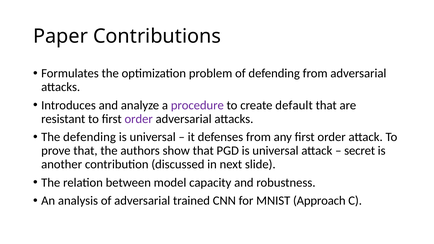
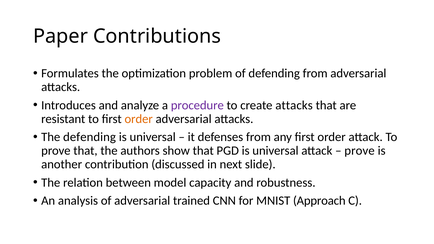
create default: default -> attacks
order at (139, 119) colour: purple -> orange
secret at (360, 151): secret -> prove
